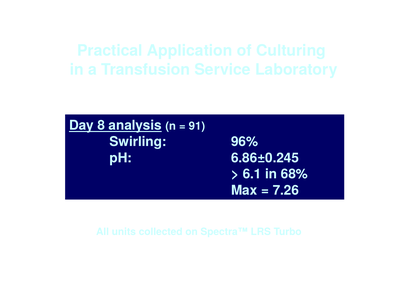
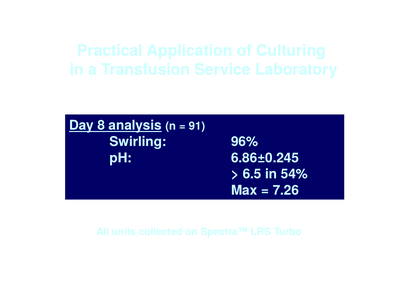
6.1: 6.1 -> 6.5
68%: 68% -> 54%
